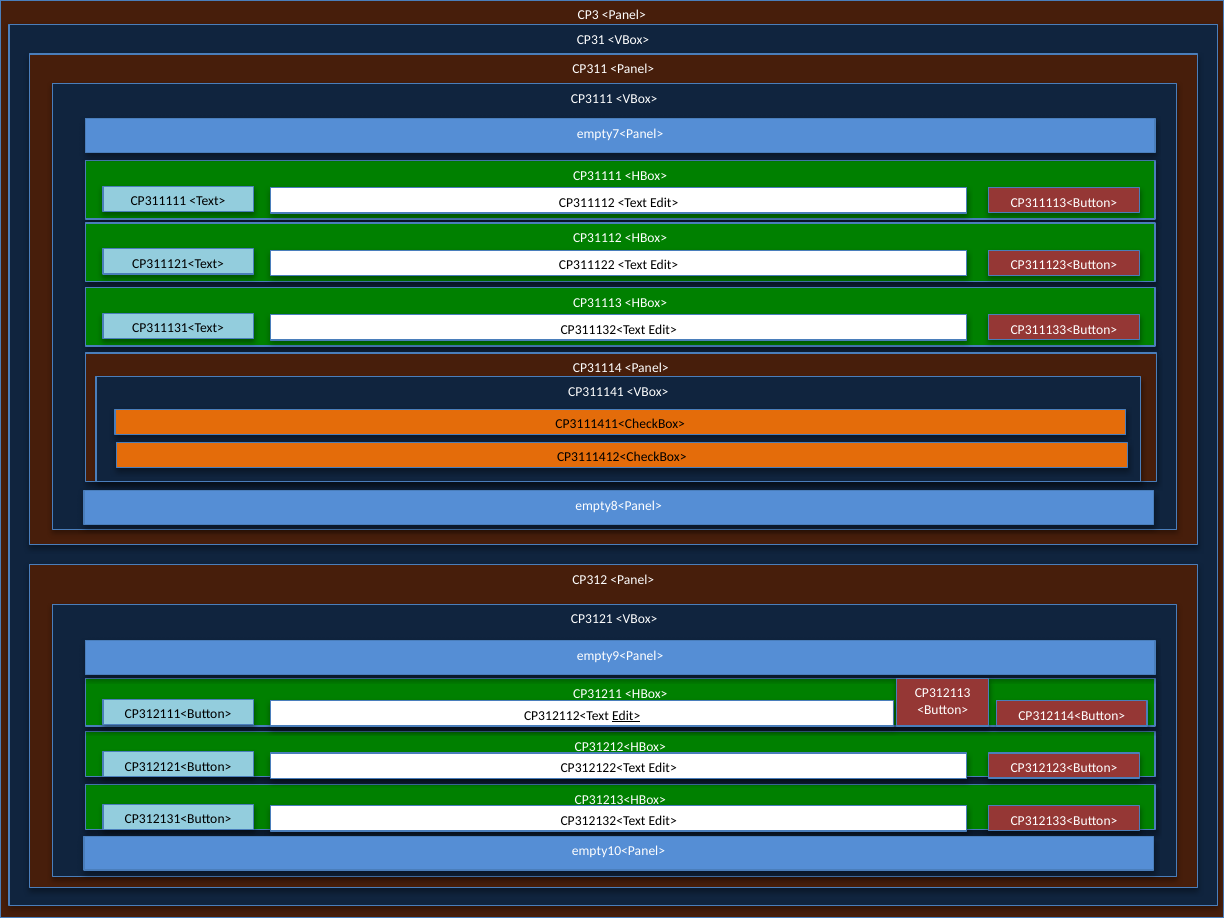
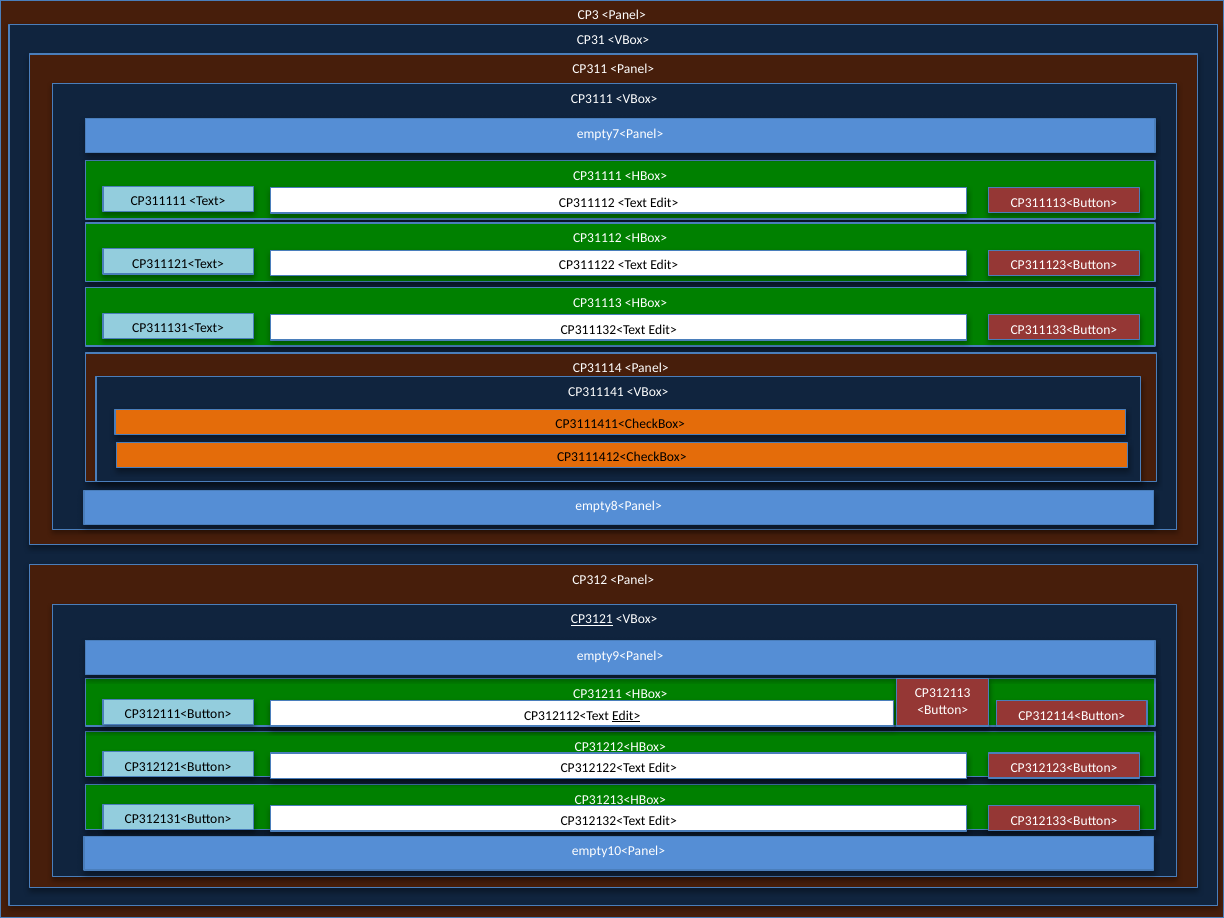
CP3121 underline: none -> present
